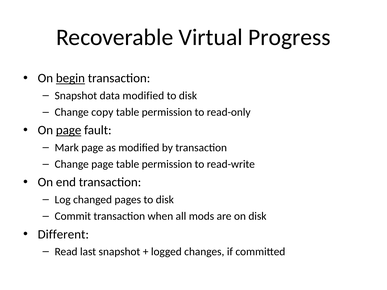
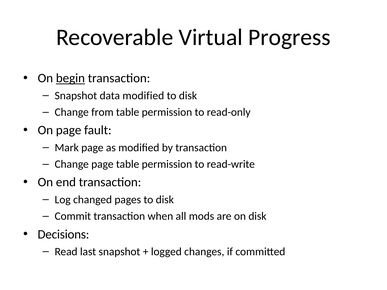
copy: copy -> from
page at (69, 130) underline: present -> none
Different: Different -> Decisions
